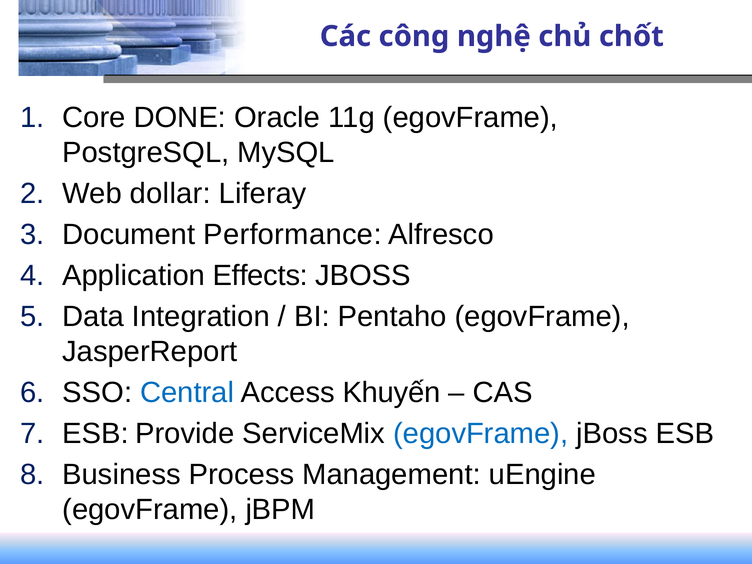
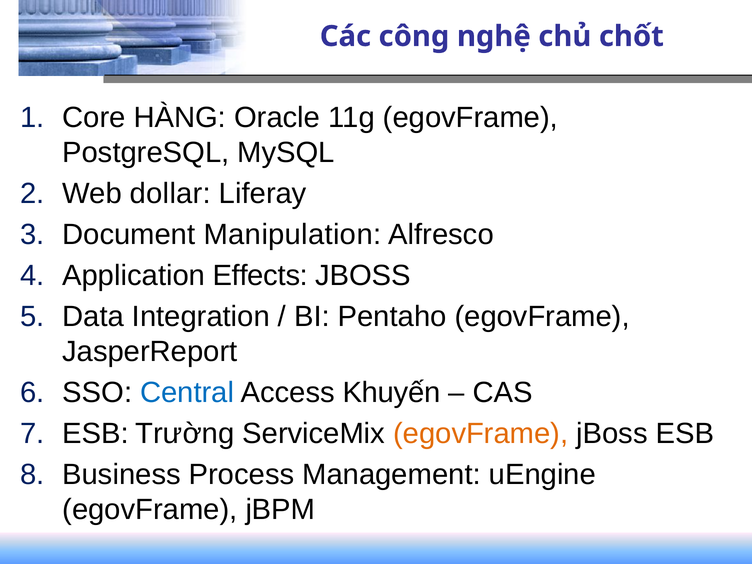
DONE: DONE -> HÀNG
Performance: Performance -> Manipulation
Provide: Provide -> Trường
egovFrame at (481, 433) colour: blue -> orange
